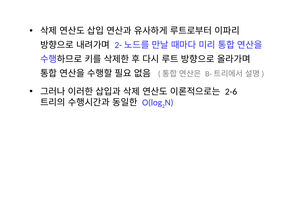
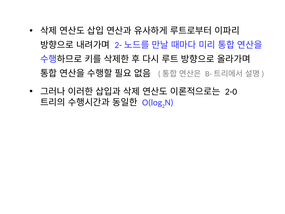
2-6: 2-6 -> 2-0
